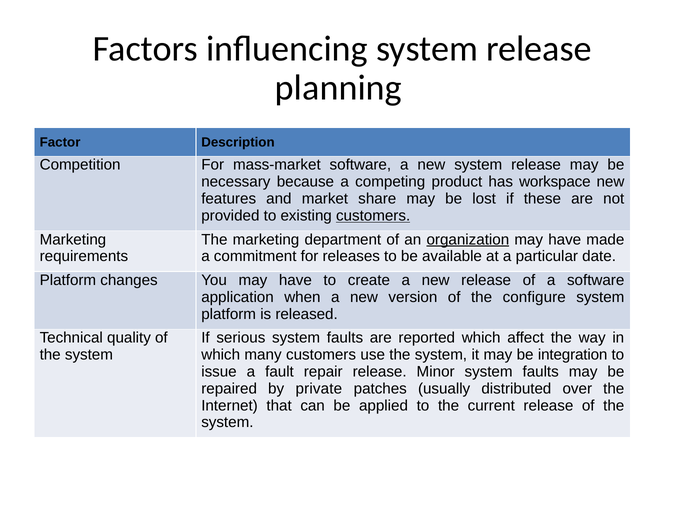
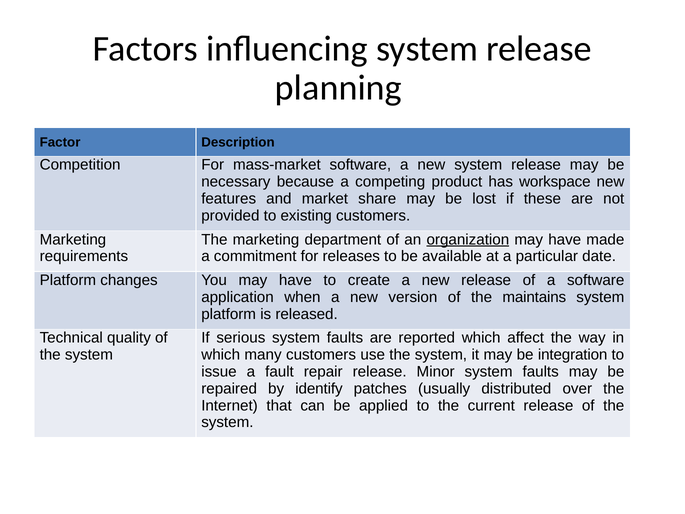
customers at (373, 216) underline: present -> none
configure: configure -> maintains
private: private -> identify
